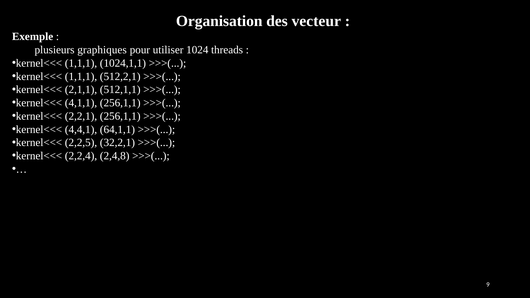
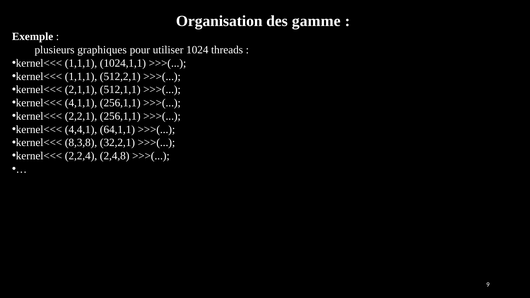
vecteur: vecteur -> gamme
2,2,5: 2,2,5 -> 8,3,8
